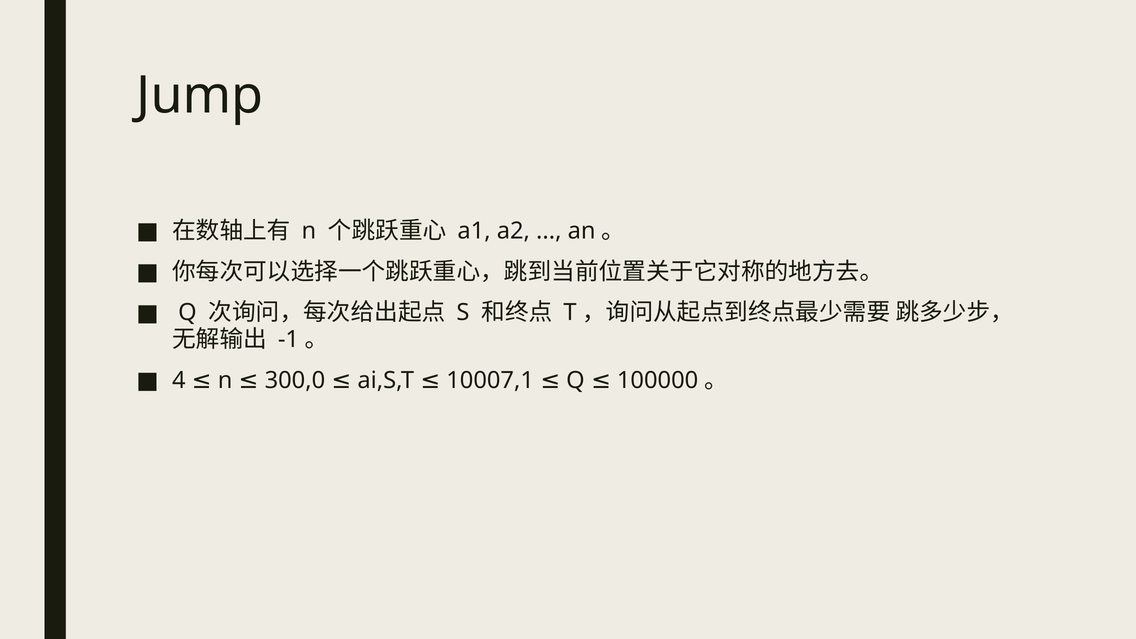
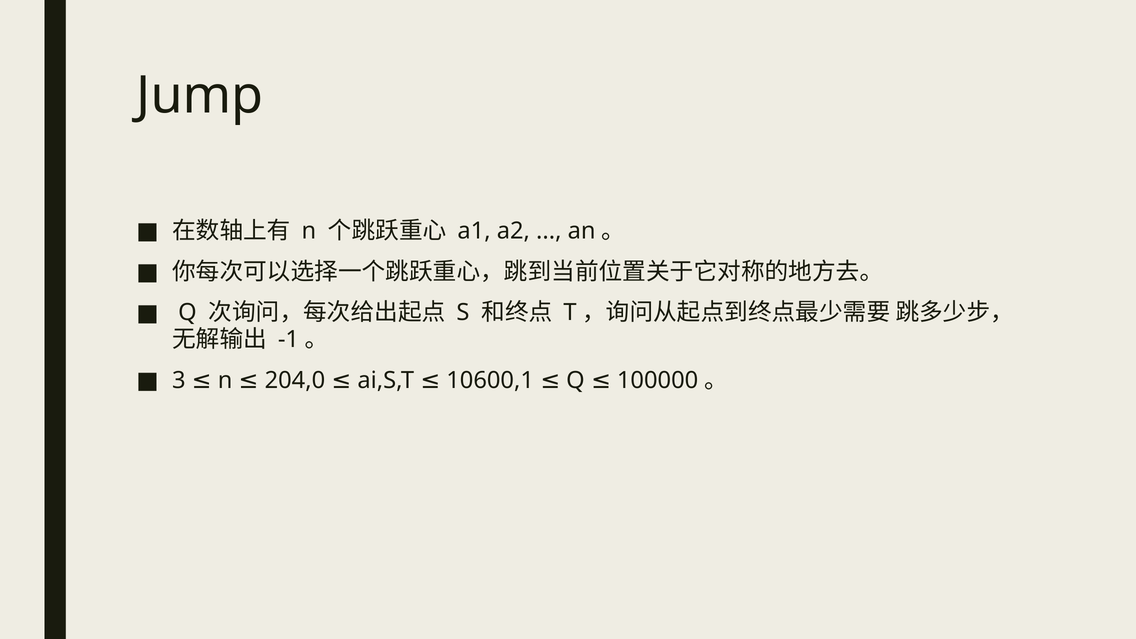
4: 4 -> 3
300,0: 300,0 -> 204,0
10007,1: 10007,1 -> 10600,1
